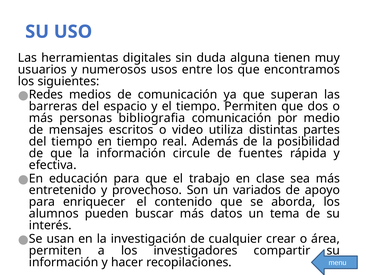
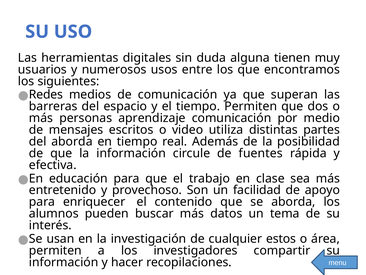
bibliografia: bibliografia -> aprendizaje
del tiempo: tiempo -> aborda
variados: variados -> facilidad
crear: crear -> estos
